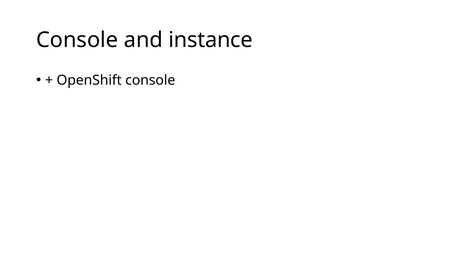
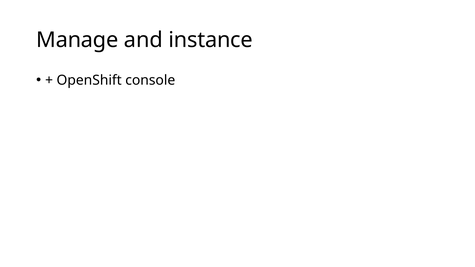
Console at (77, 40): Console -> Manage
